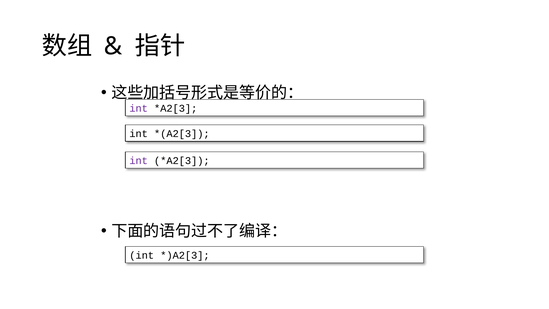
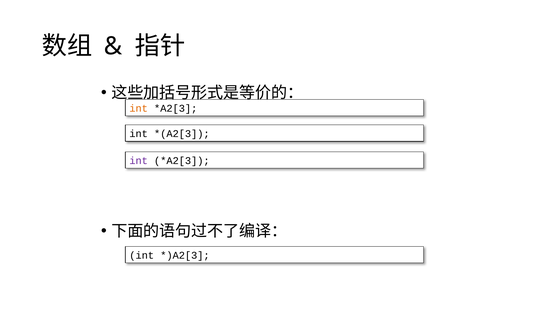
int at (139, 108) colour: purple -> orange
